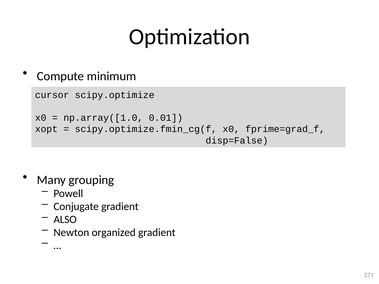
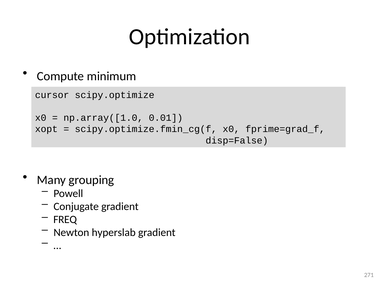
ALSO: ALSO -> FREQ
organized: organized -> hyperslab
